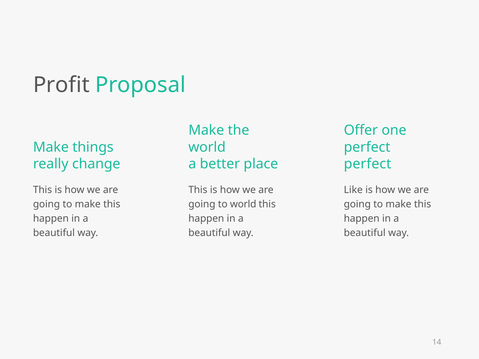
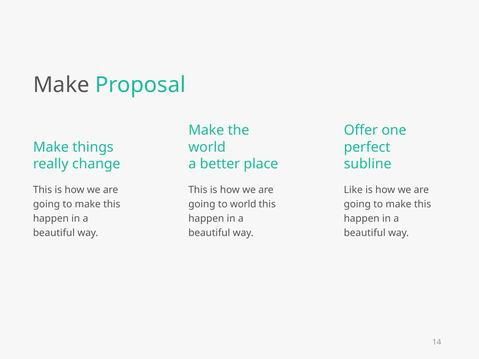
Profit at (61, 85): Profit -> Make
perfect at (368, 164): perfect -> subline
